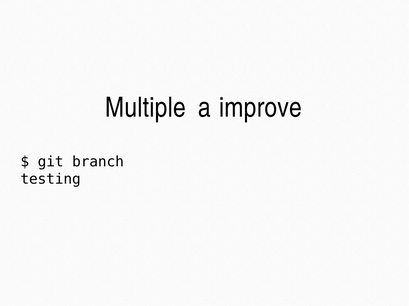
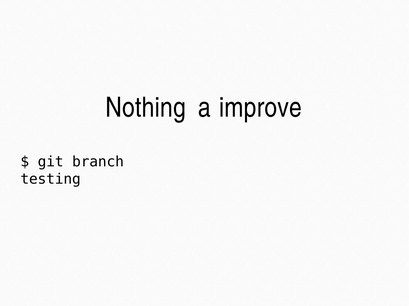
Multiple: Multiple -> Nothing
